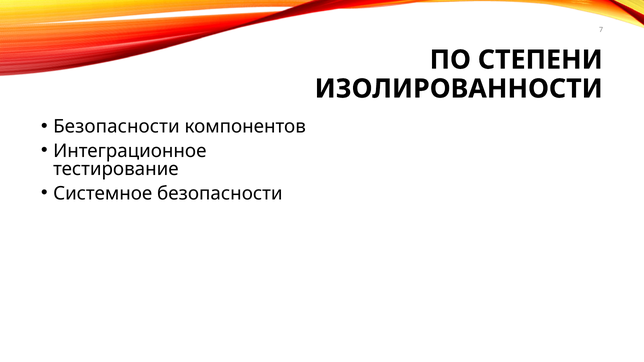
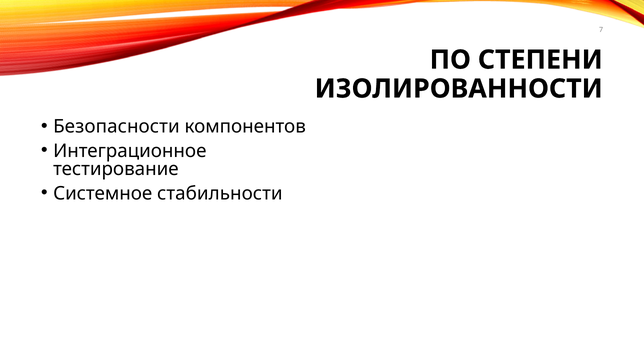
Системное безопасности: безопасности -> стабильности
